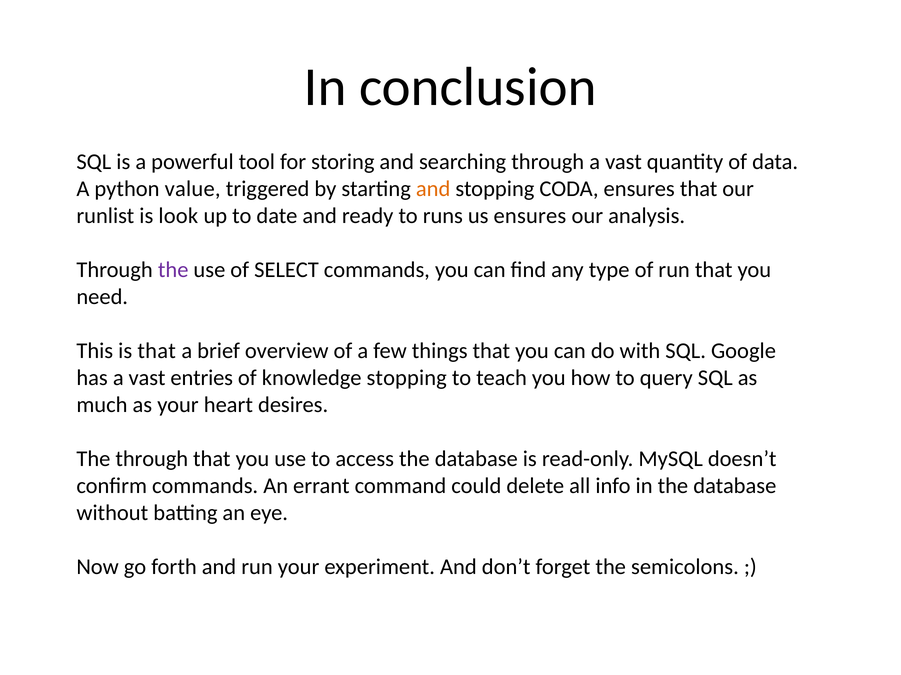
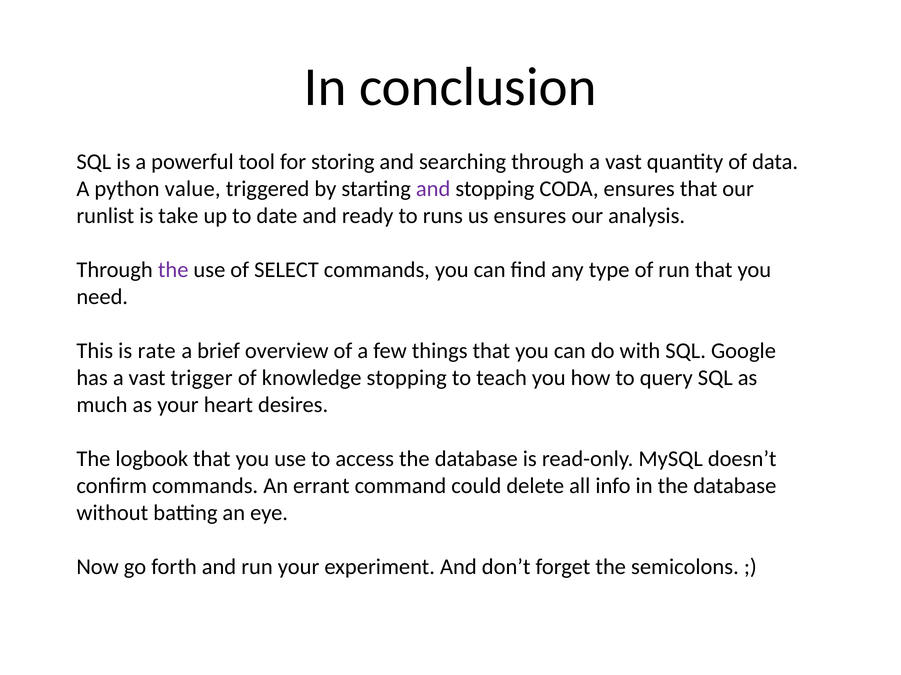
and at (433, 189) colour: orange -> purple
look: look -> take
is that: that -> rate
entries: entries -> trigger
The through: through -> logbook
